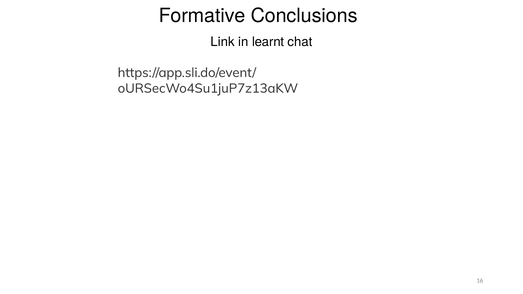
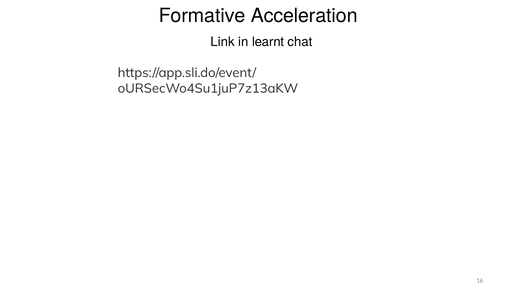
Conclusions: Conclusions -> Acceleration
